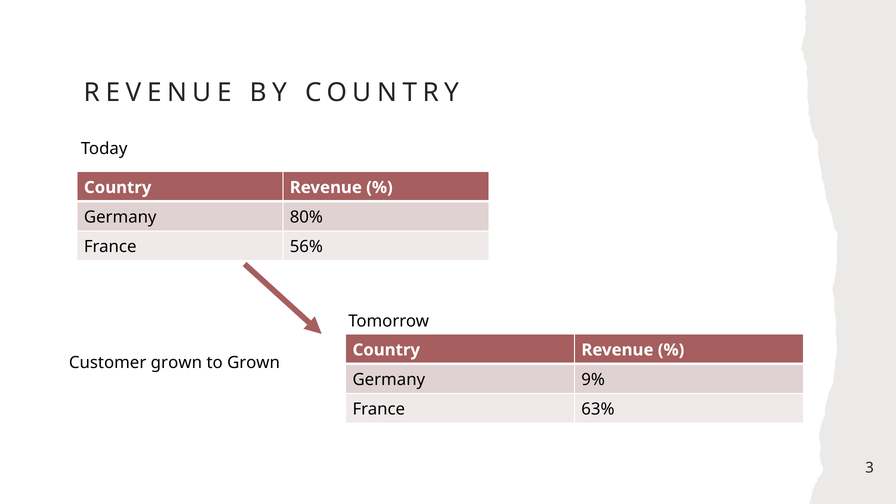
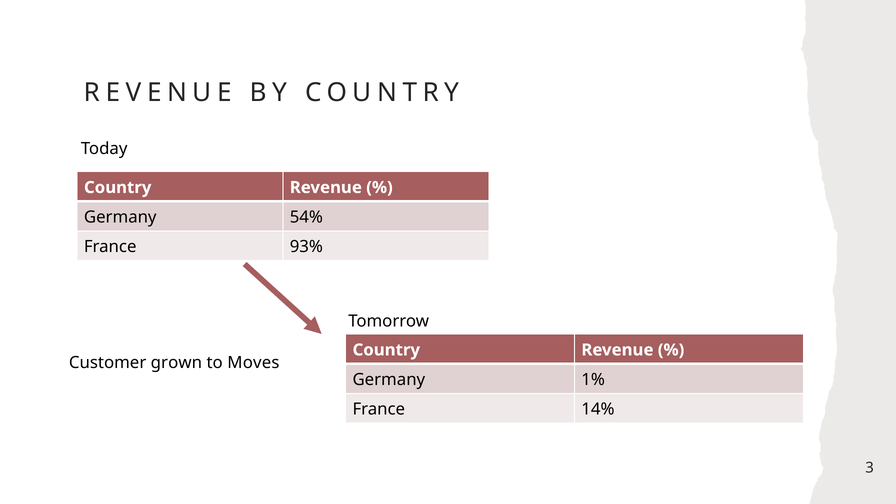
80%: 80% -> 54%
56%: 56% -> 93%
to Grown: Grown -> Moves
9%: 9% -> 1%
63%: 63% -> 14%
